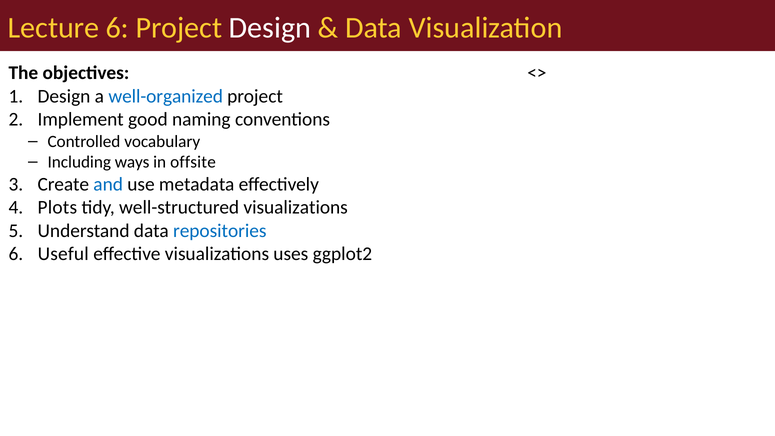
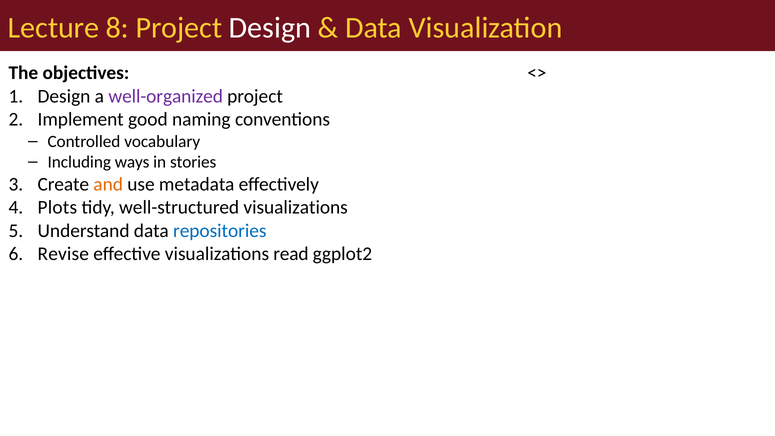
Lecture 6: 6 -> 8
well-organized colour: blue -> purple
offsite: offsite -> stories
and colour: blue -> orange
Useful: Useful -> Revise
uses: uses -> read
